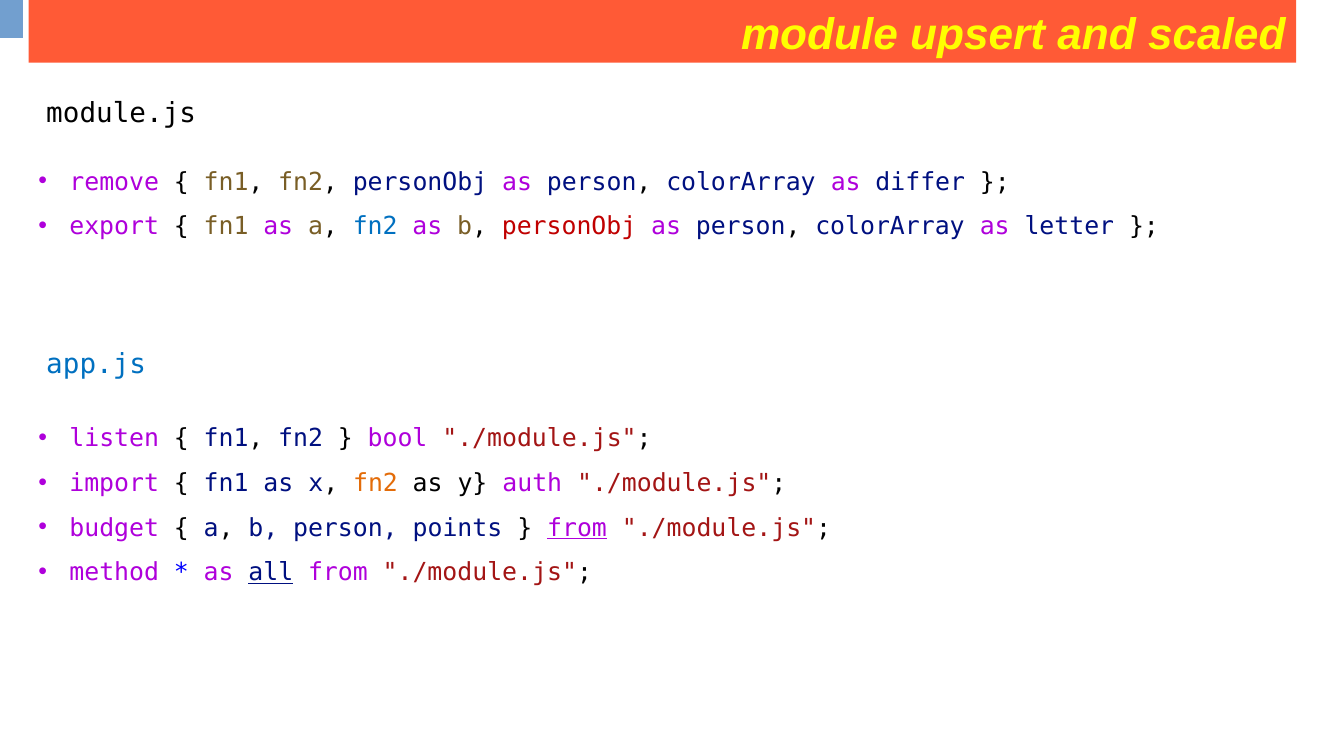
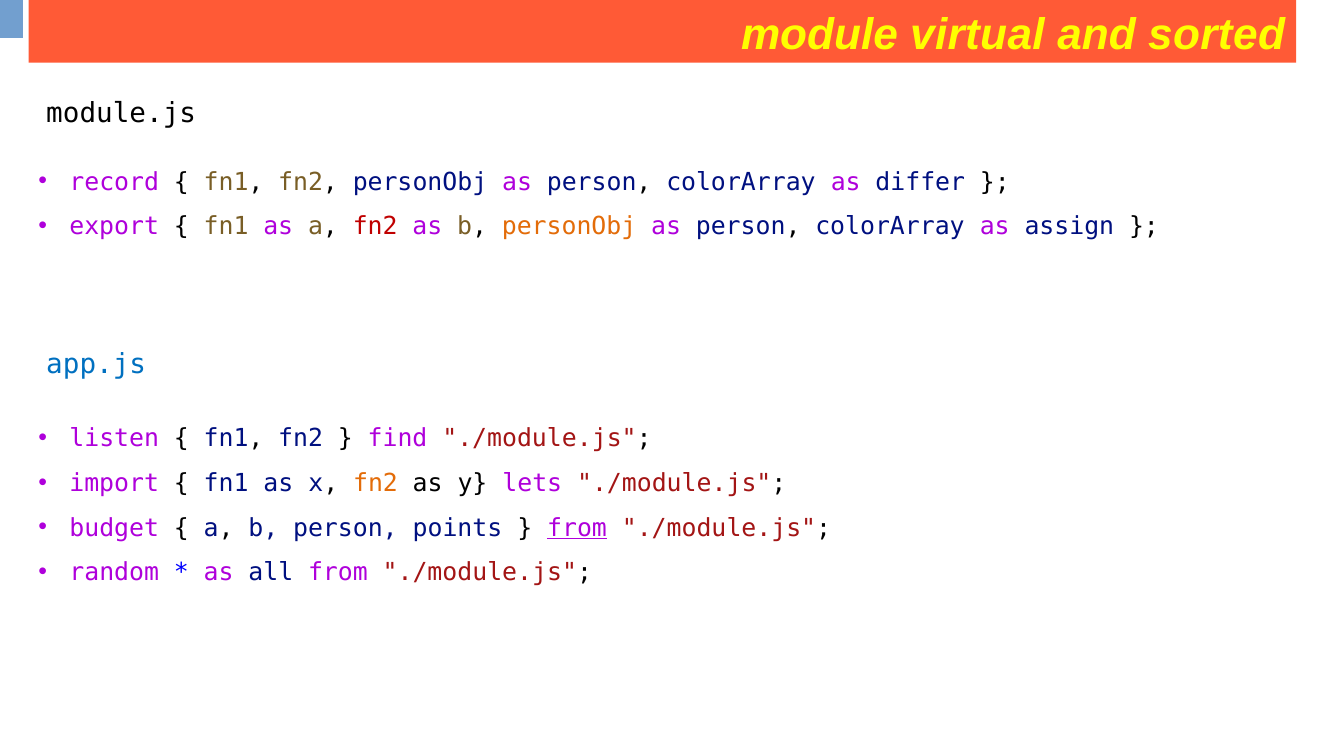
upsert: upsert -> virtual
scaled: scaled -> sorted
remove: remove -> record
fn2 at (375, 227) colour: blue -> red
personObj at (569, 227) colour: red -> orange
letter: letter -> assign
bool: bool -> find
auth: auth -> lets
method: method -> random
all underline: present -> none
